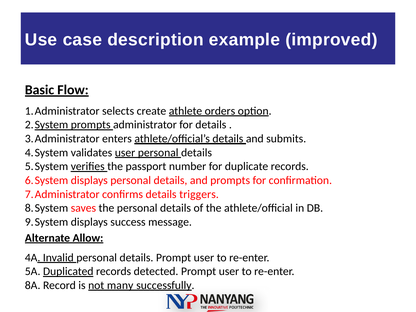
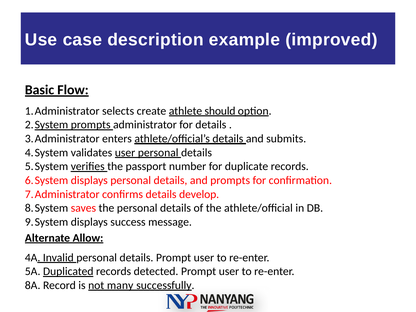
orders: orders -> should
triggers: triggers -> develop
